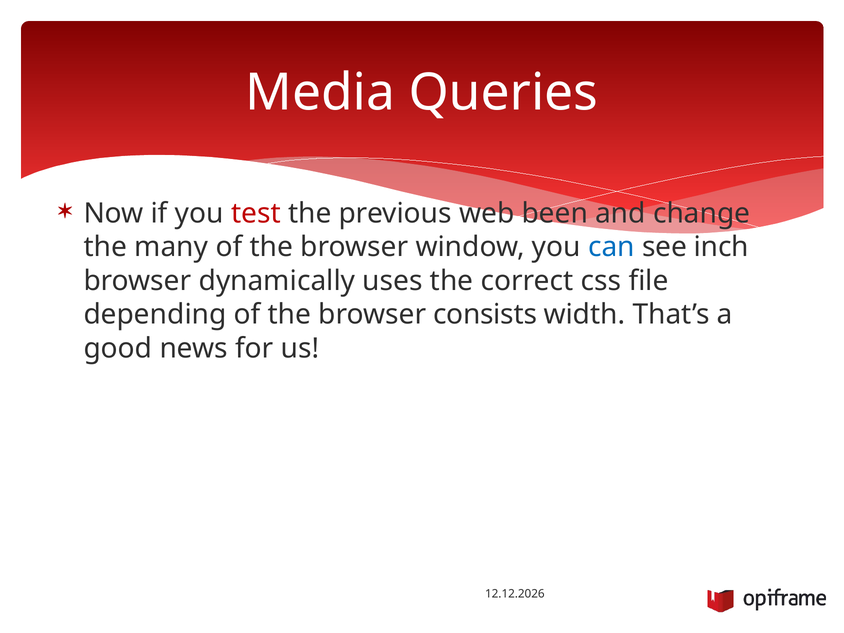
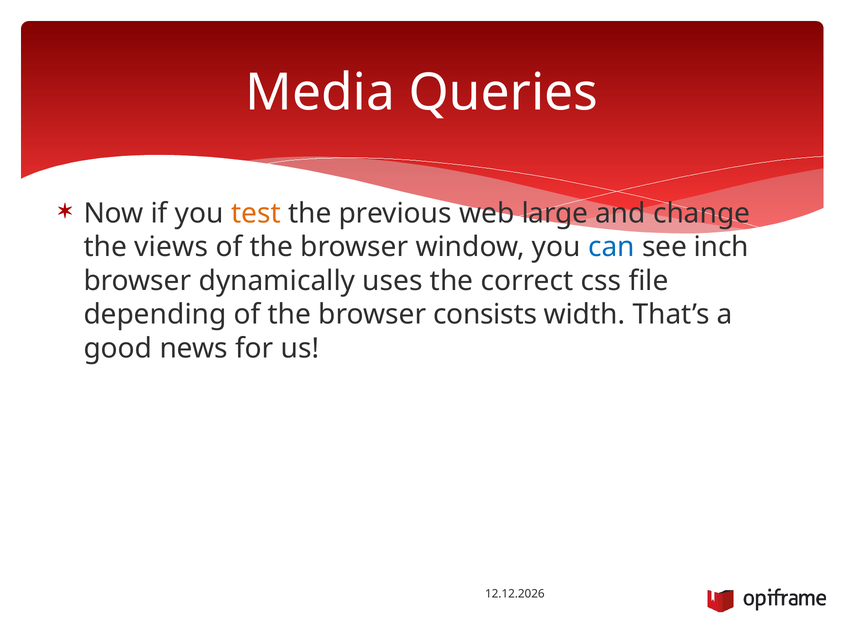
test colour: red -> orange
been: been -> large
many: many -> views
